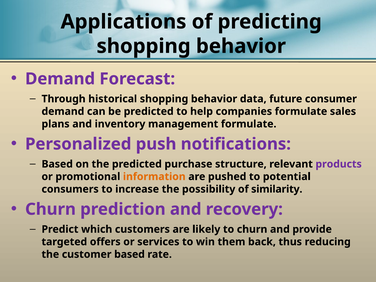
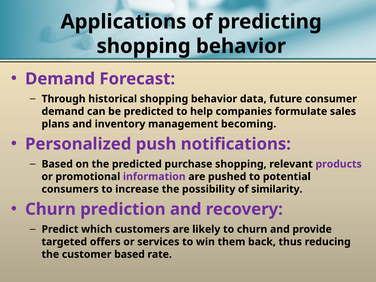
management formulate: formulate -> becoming
purchase structure: structure -> shopping
information colour: orange -> purple
